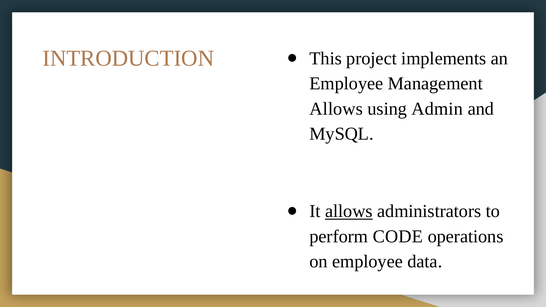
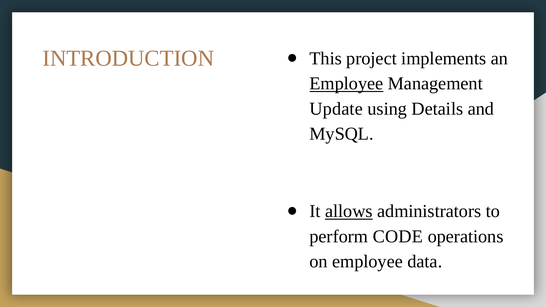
Employee at (346, 84) underline: none -> present
Allows at (336, 109): Allows -> Update
Admin: Admin -> Details
